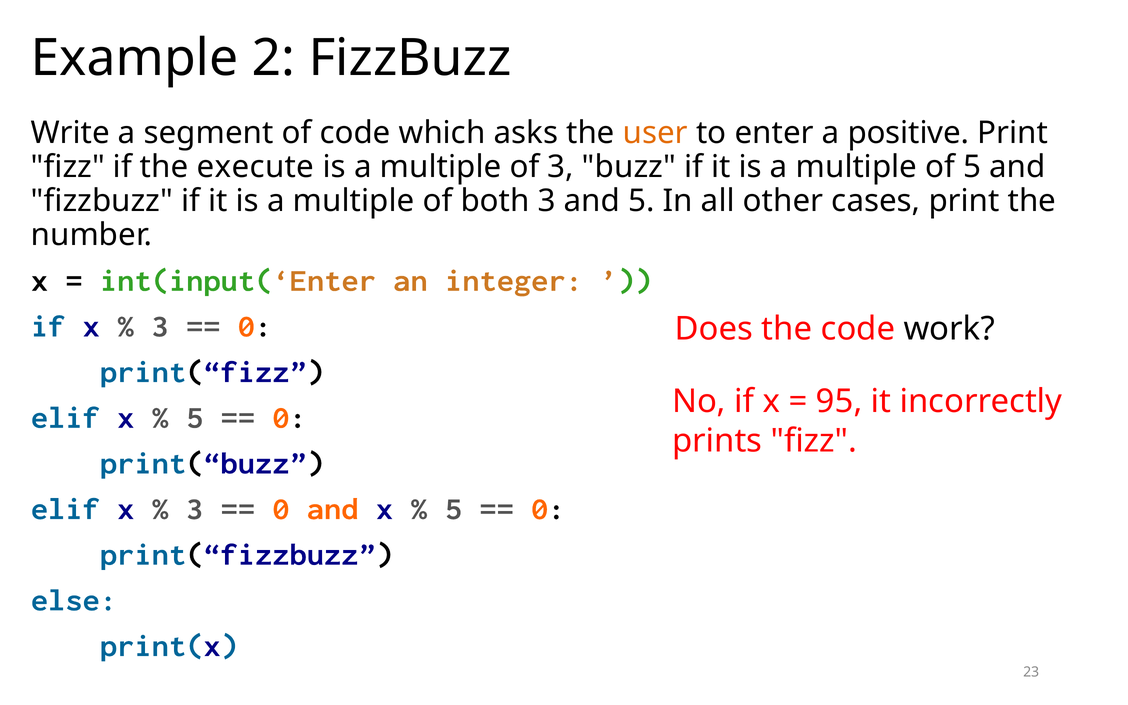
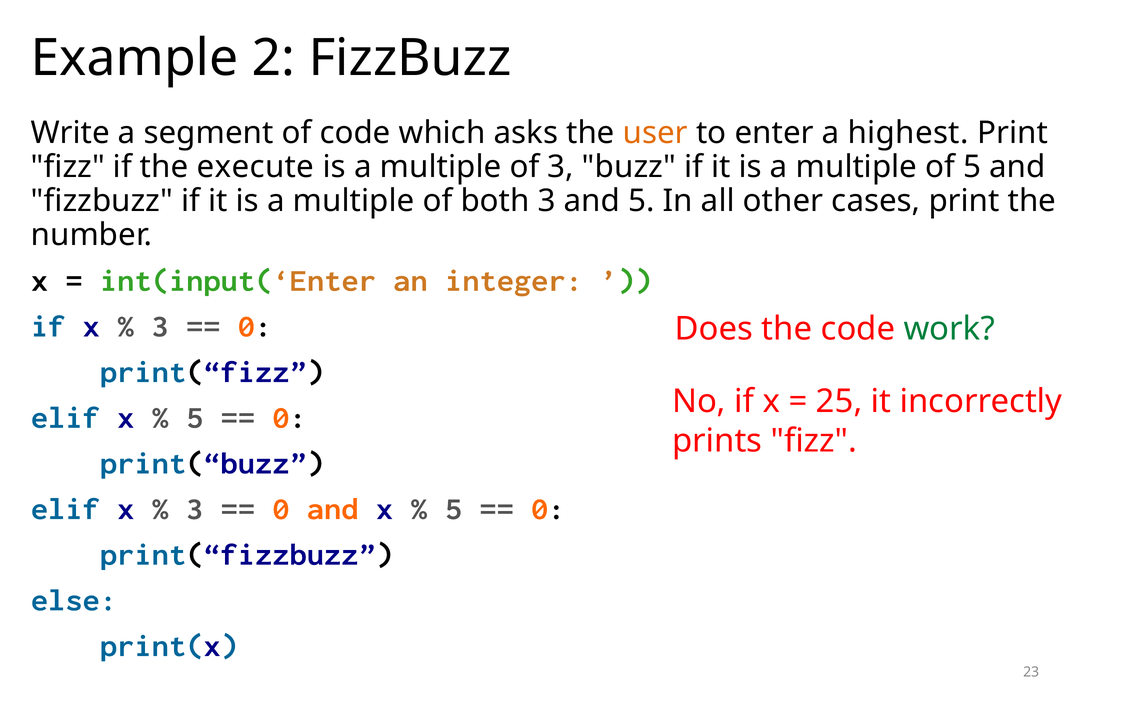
positive: positive -> highest
work colour: black -> green
95: 95 -> 25
